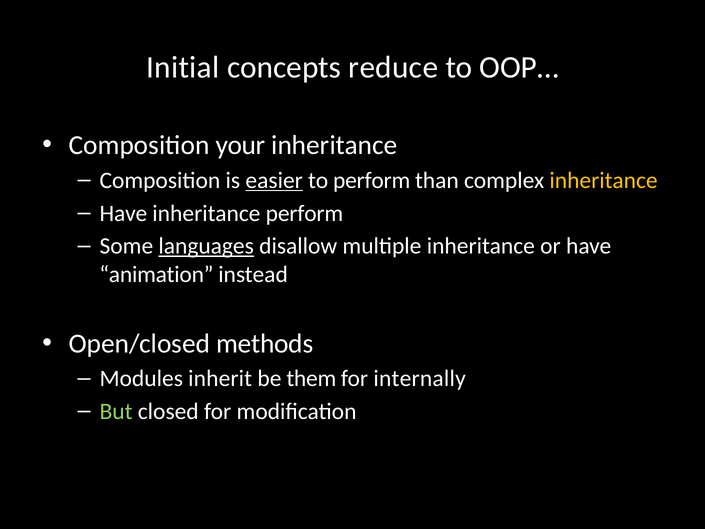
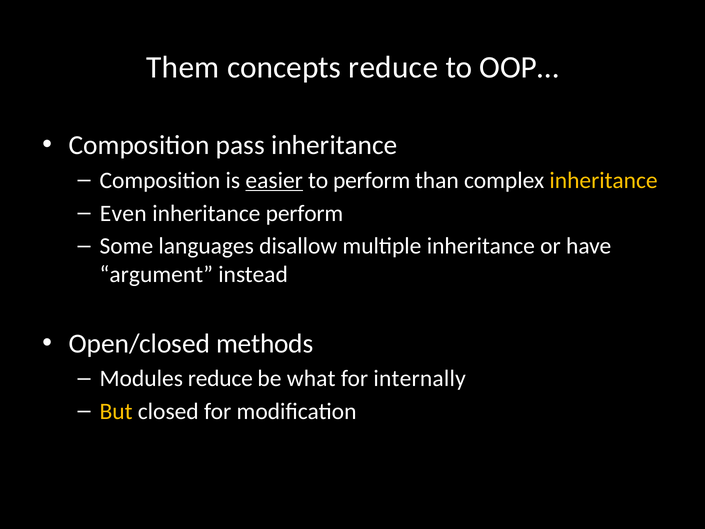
Initial: Initial -> Them
your: your -> pass
Have at (123, 213): Have -> Even
languages underline: present -> none
animation: animation -> argument
Modules inherit: inherit -> reduce
them: them -> what
But colour: light green -> yellow
